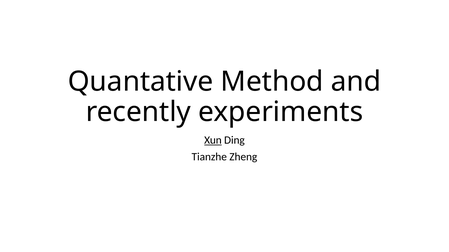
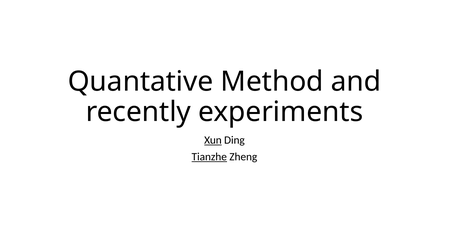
Tianzhe underline: none -> present
